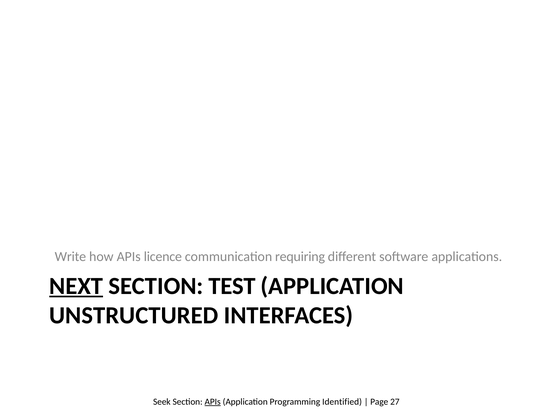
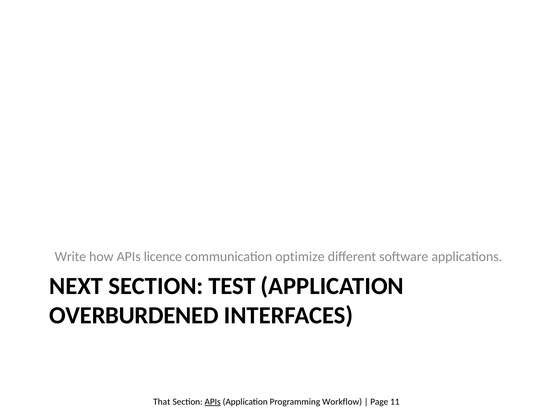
requiring: requiring -> optimize
NEXT underline: present -> none
UNSTRUCTURED: UNSTRUCTURED -> OVERBURDENED
Seek: Seek -> That
Identified: Identified -> Workflow
27: 27 -> 11
